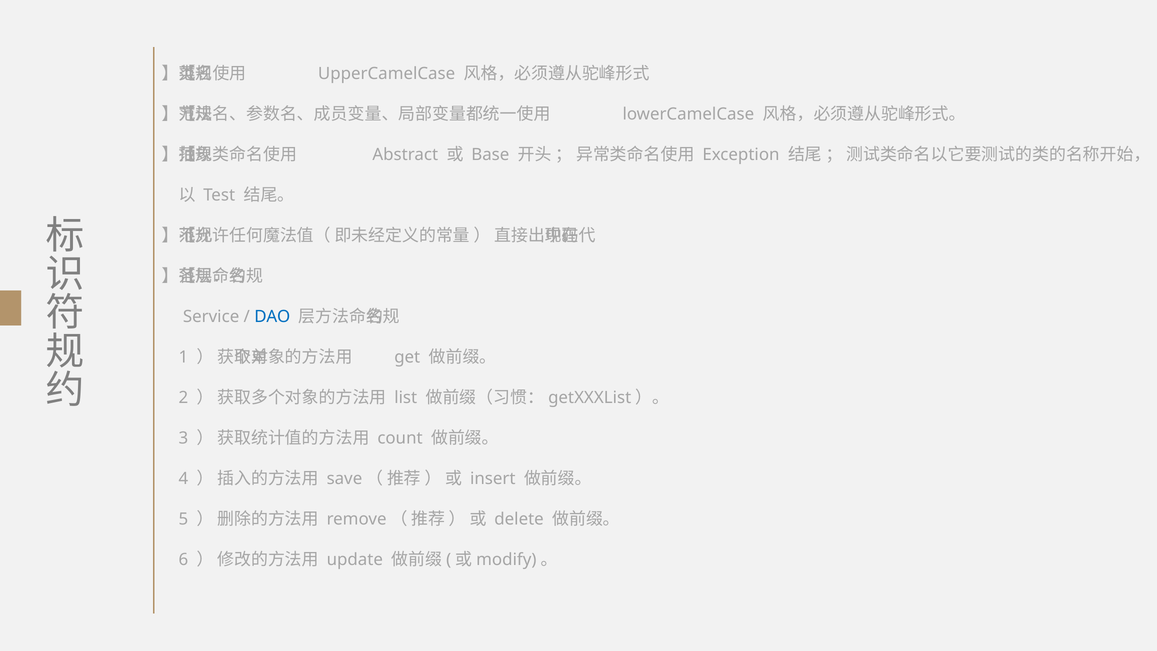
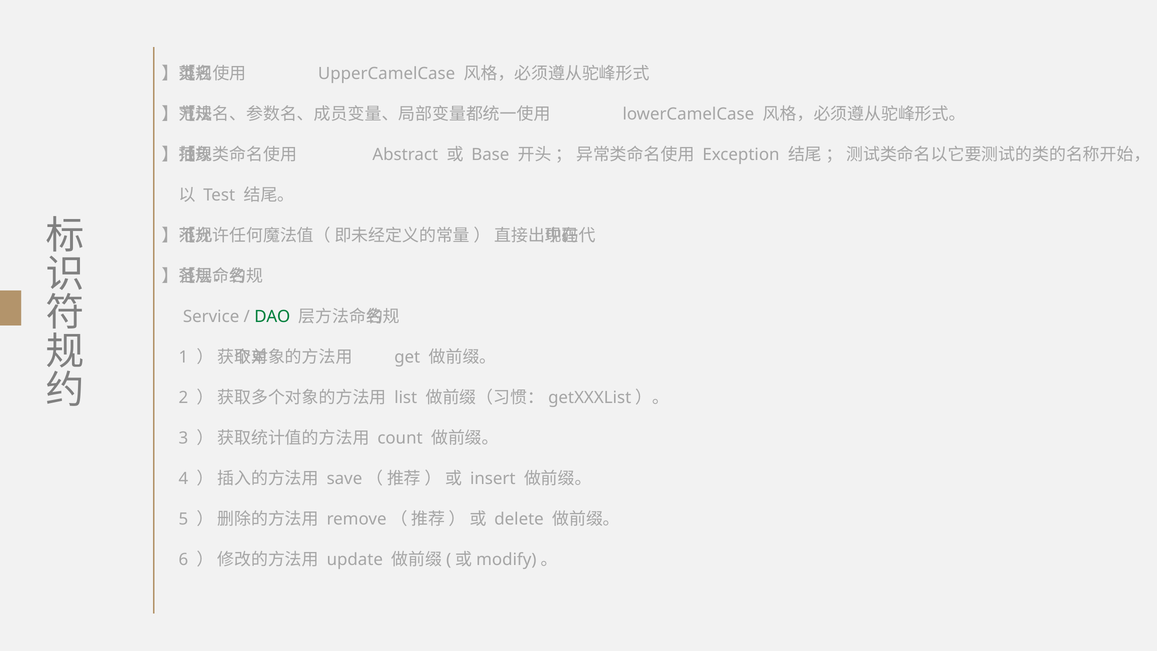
DAO colour: blue -> green
